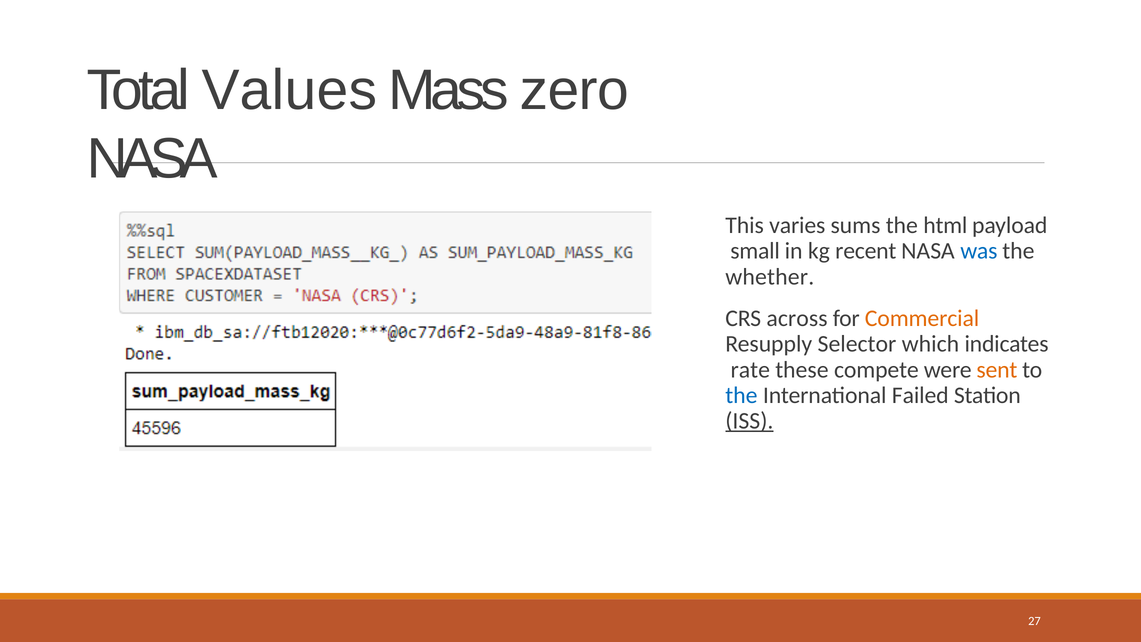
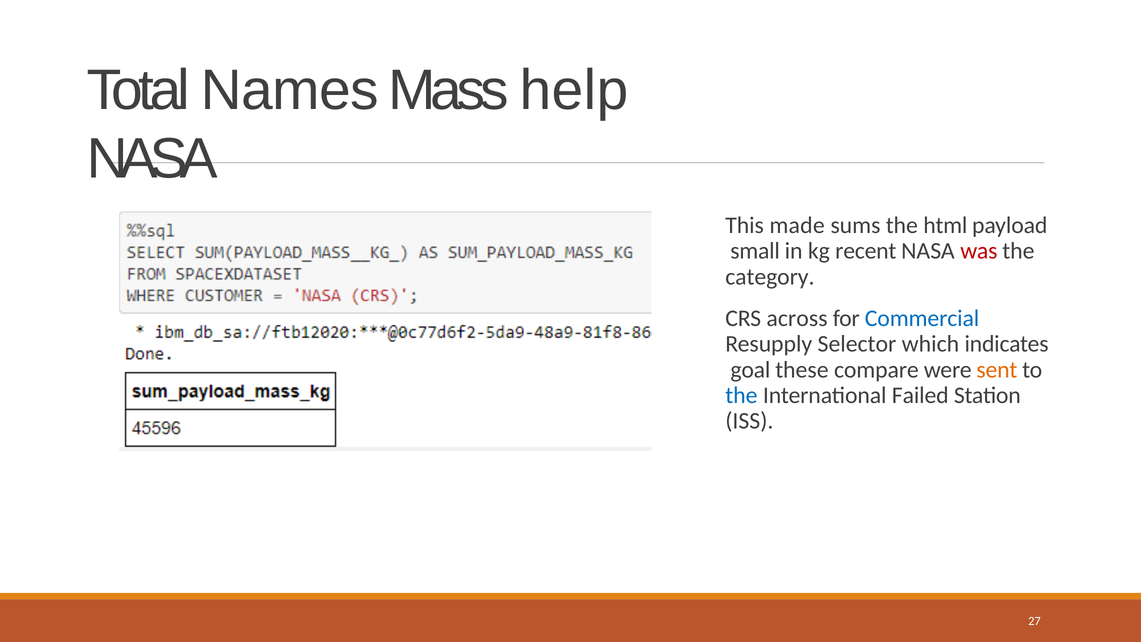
Values: Values -> Names
zero: zero -> help
varies: varies -> made
was colour: blue -> red
whether: whether -> category
Commercial colour: orange -> blue
rate: rate -> goal
compete: compete -> compare
ISS underline: present -> none
